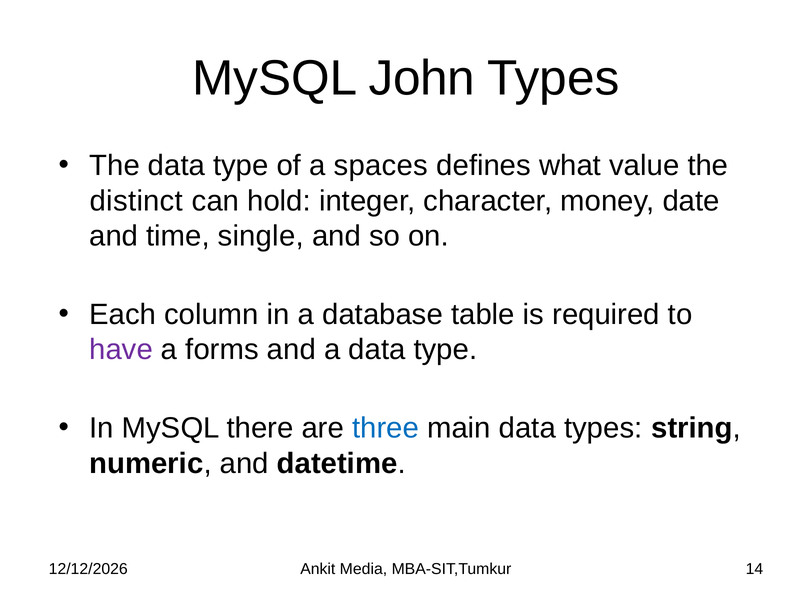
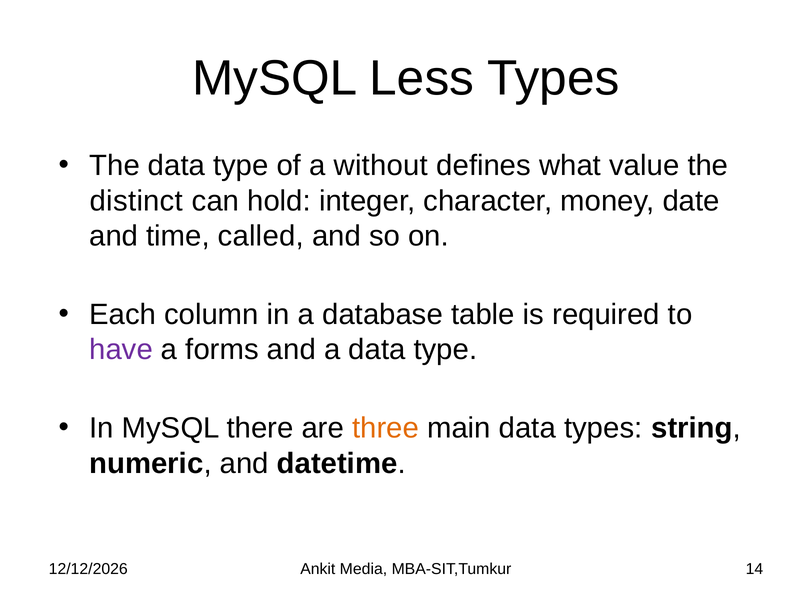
John: John -> Less
spaces: spaces -> without
single: single -> called
three colour: blue -> orange
